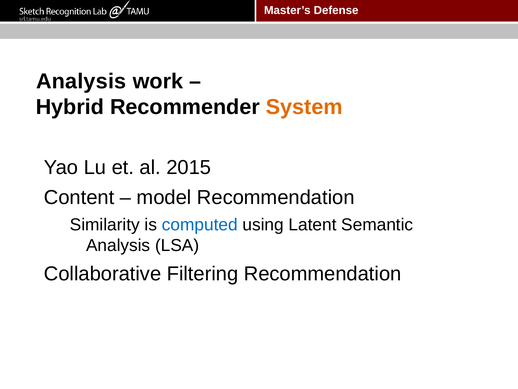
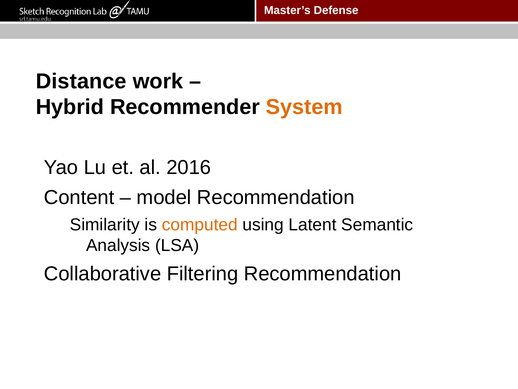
Analysis at (81, 81): Analysis -> Distance
2015: 2015 -> 2016
computed colour: blue -> orange
